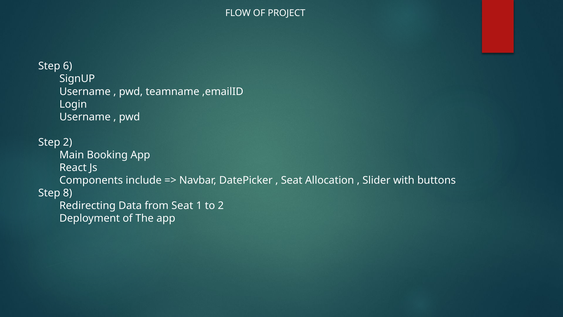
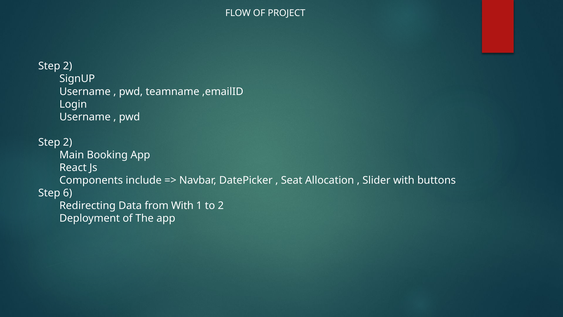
6 at (68, 66): 6 -> 2
8: 8 -> 6
from Seat: Seat -> With
